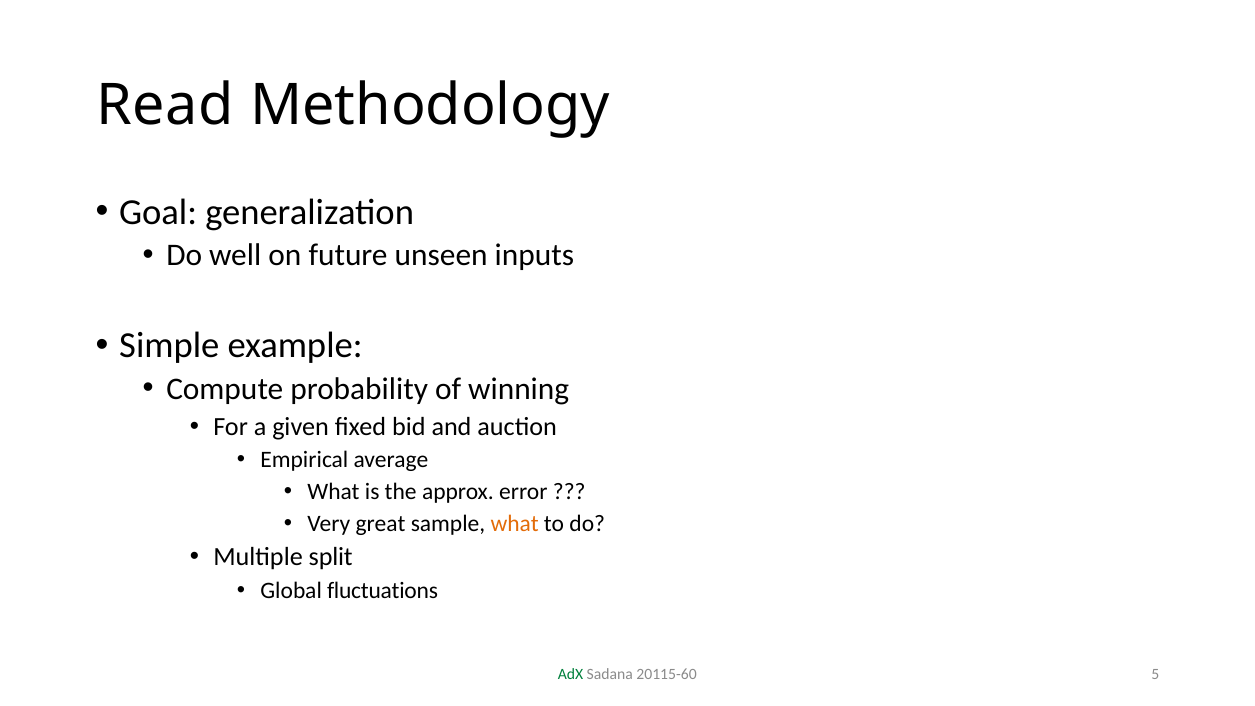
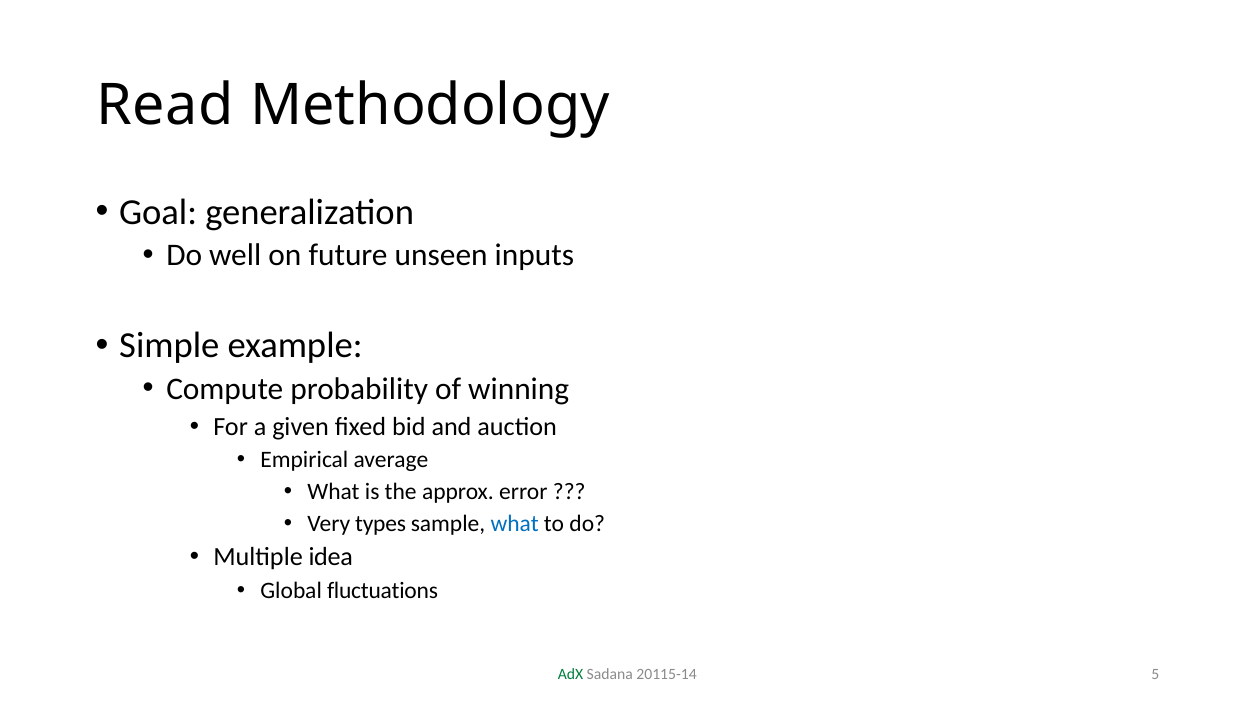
great: great -> types
what at (515, 524) colour: orange -> blue
split: split -> idea
20115-60: 20115-60 -> 20115-14
